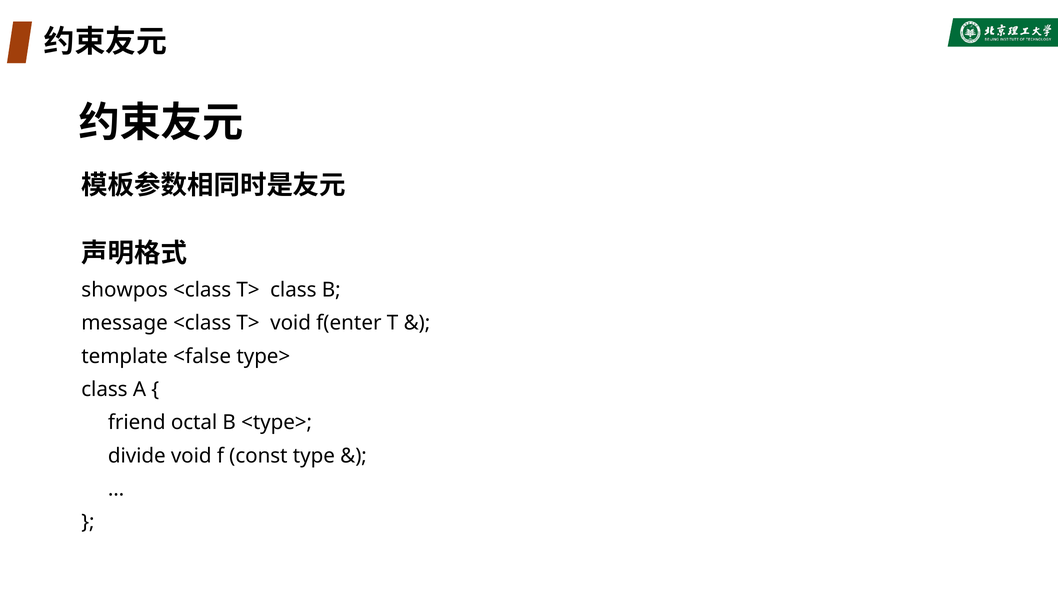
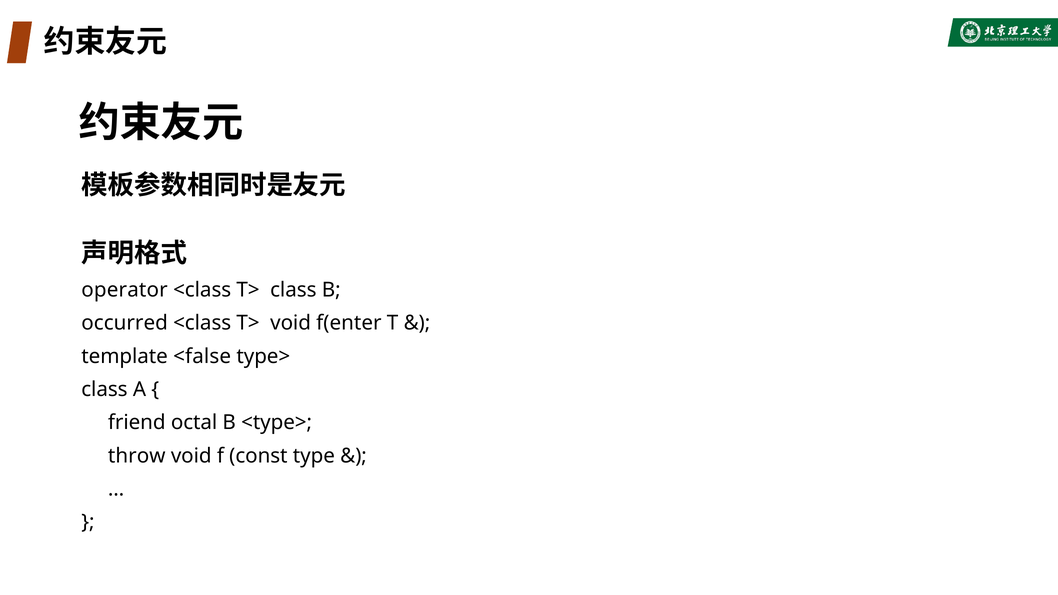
showpos: showpos -> operator
message: message -> occurred
divide: divide -> throw
